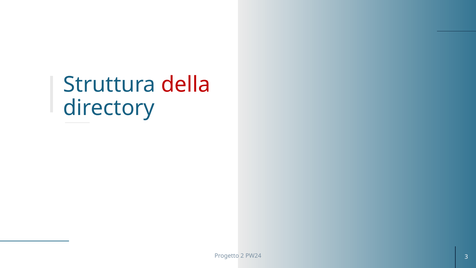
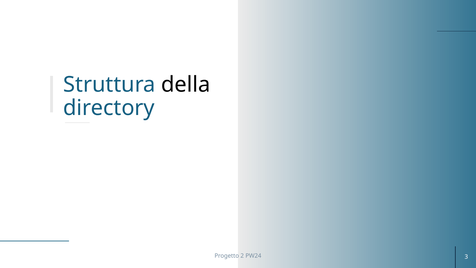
della colour: red -> black
